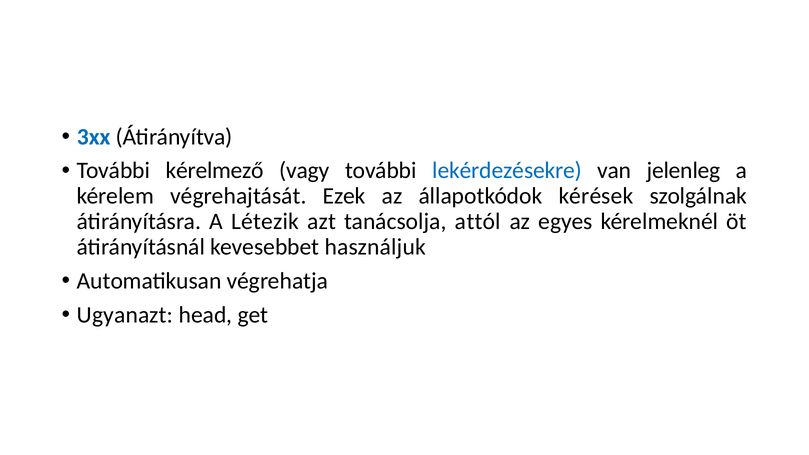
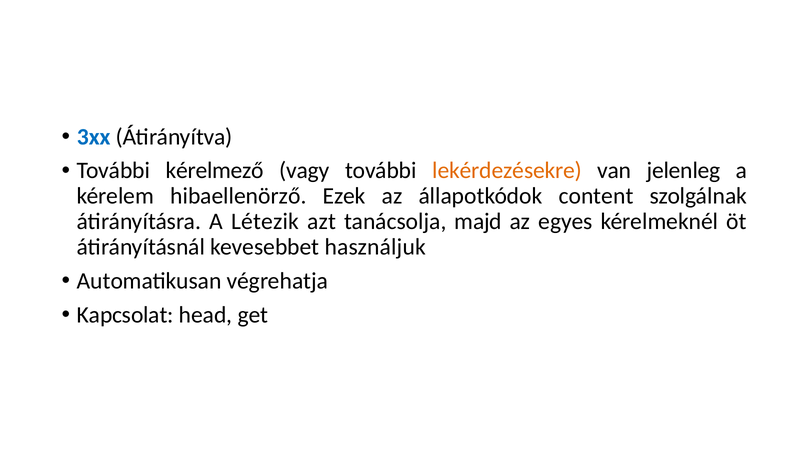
lekérdezésekre colour: blue -> orange
végrehajtását: végrehajtását -> hibaellenörző
kérések: kérések -> content
attól: attól -> majd
Ugyanazt: Ugyanazt -> Kapcsolat
